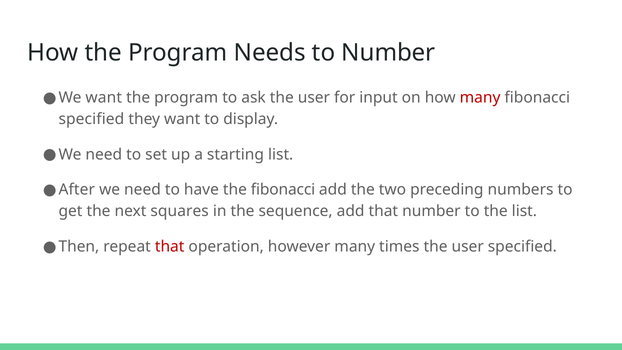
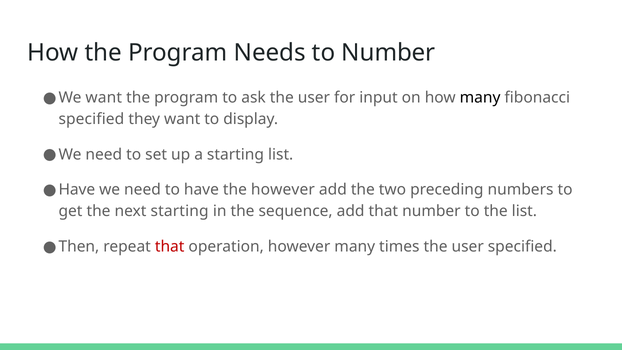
many at (480, 98) colour: red -> black
After at (77, 190): After -> Have
the fibonacci: fibonacci -> however
next squares: squares -> starting
